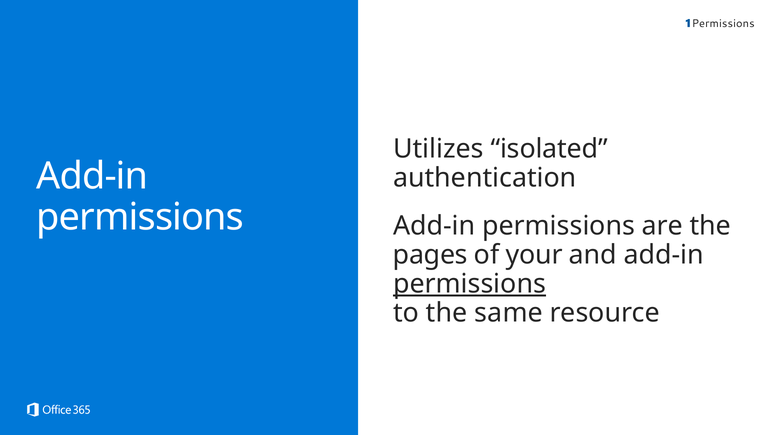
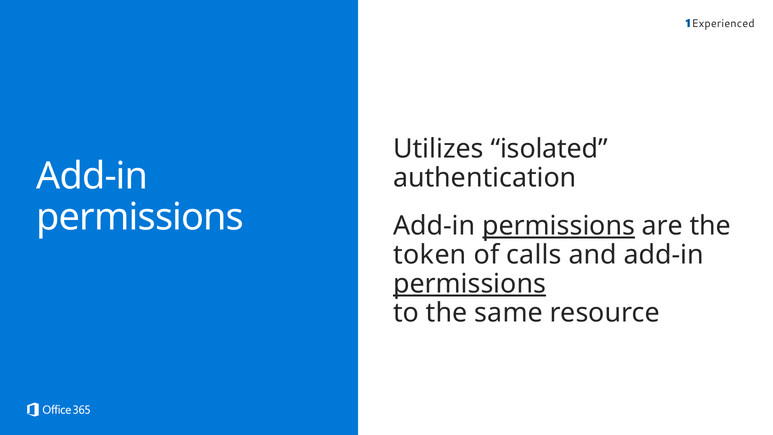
Permissions at (723, 24): Permissions -> Experienced
permissions at (559, 226) underline: none -> present
pages: pages -> token
your: your -> calls
